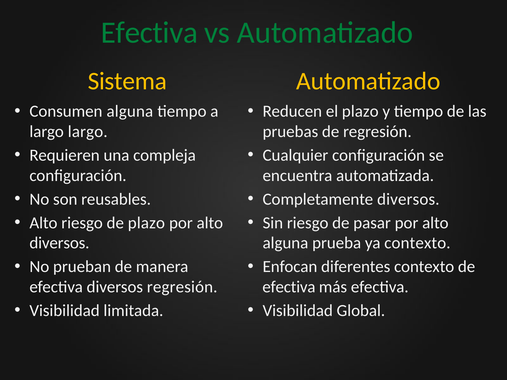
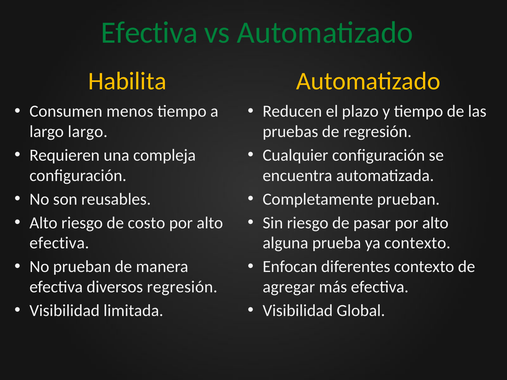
Sistema: Sistema -> Habilita
Consumen alguna: alguna -> menos
Completamente diversos: diversos -> prueban
de plazo: plazo -> costo
diversos at (59, 243): diversos -> efectiva
efectiva at (289, 287): efectiva -> agregar
